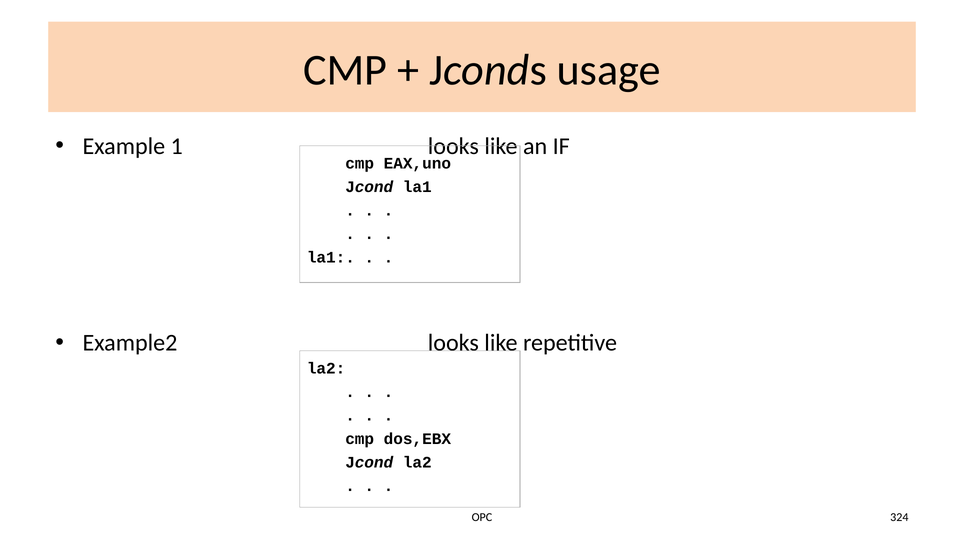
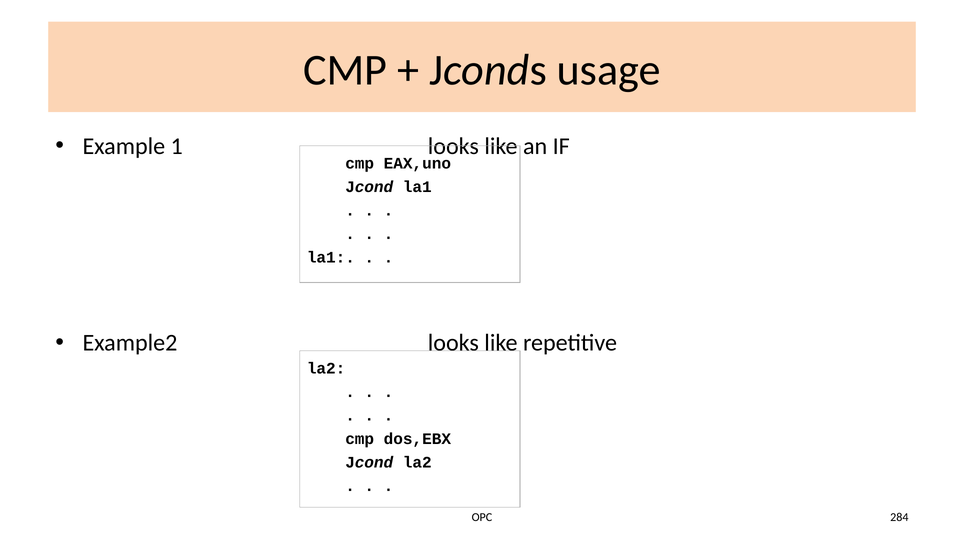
324: 324 -> 284
